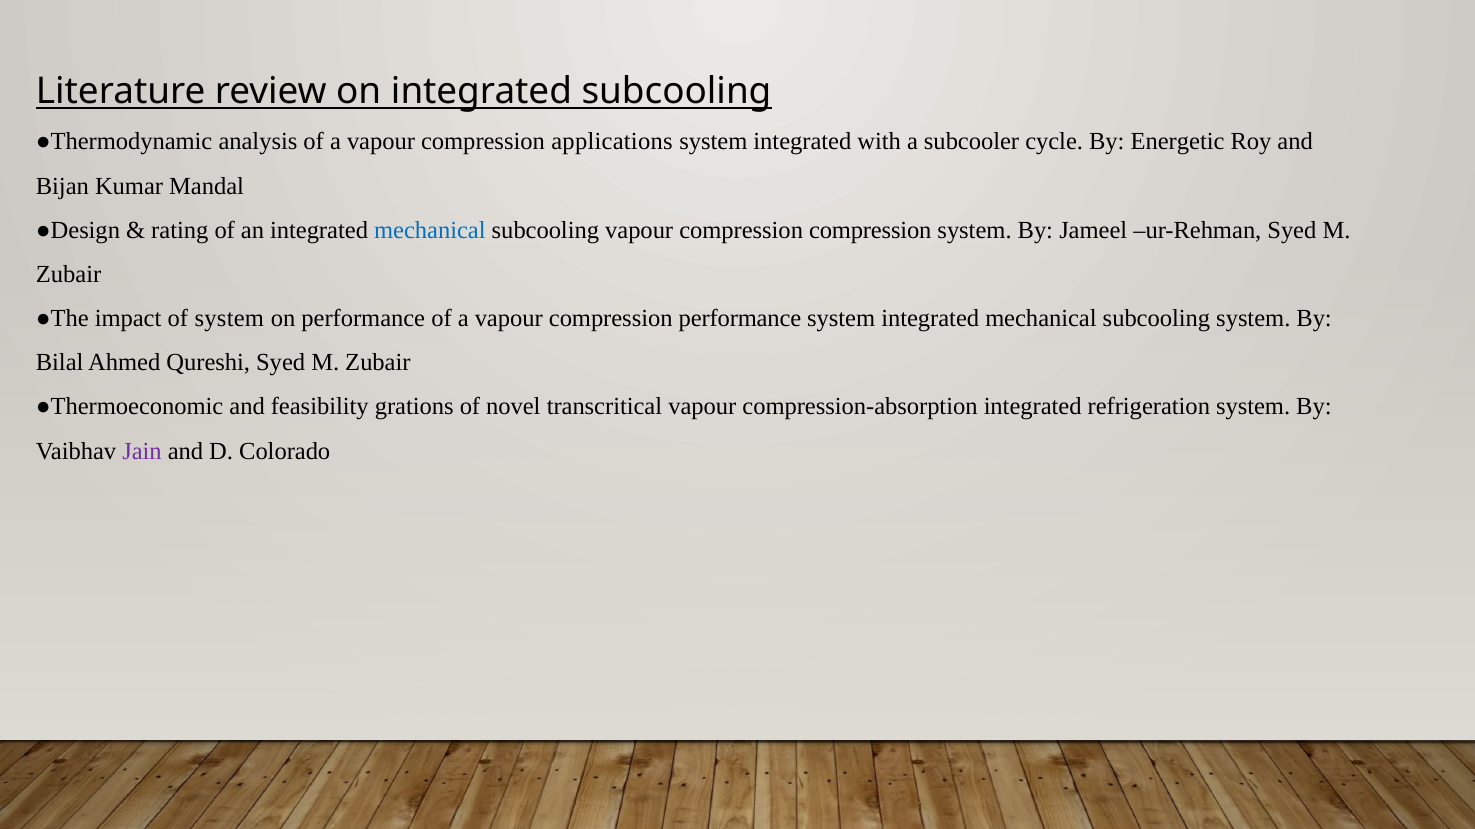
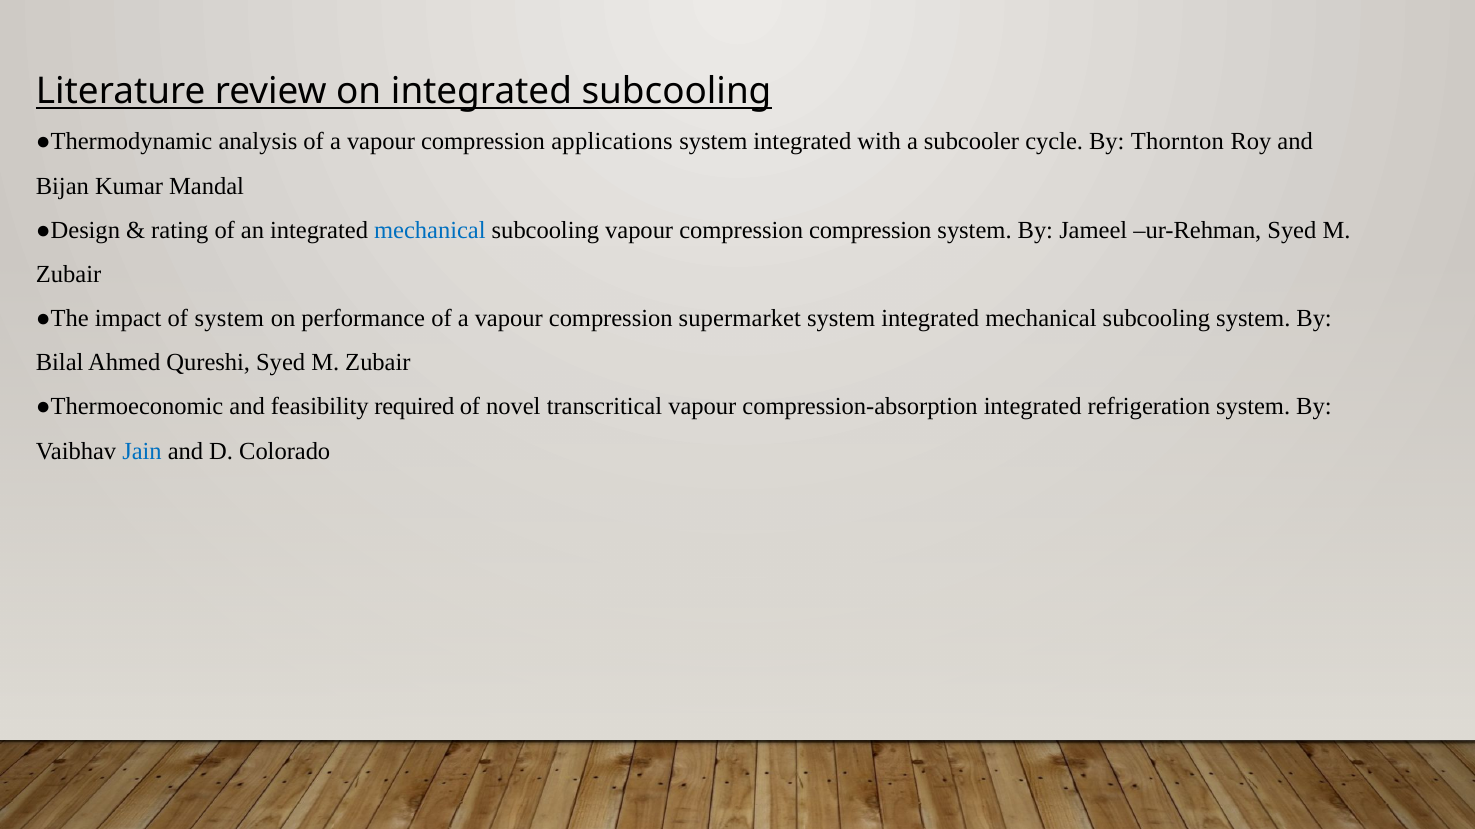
Energetic: Energetic -> Thornton
compression performance: performance -> supermarket
grations: grations -> required
Jain colour: purple -> blue
